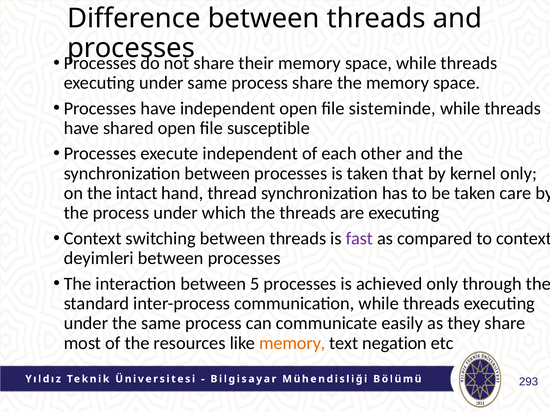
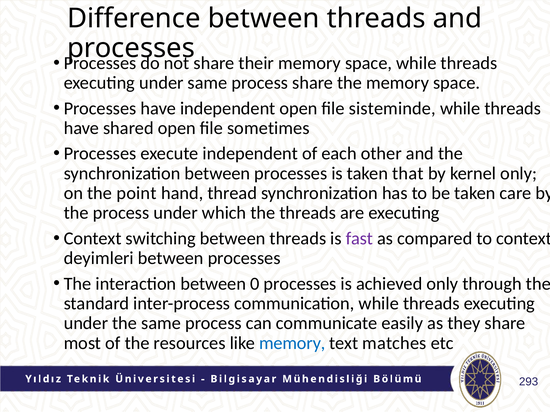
susceptible: susceptible -> sometimes
intact: intact -> point
5: 5 -> 0
memory at (292, 343) colour: orange -> blue
negation: negation -> matches
